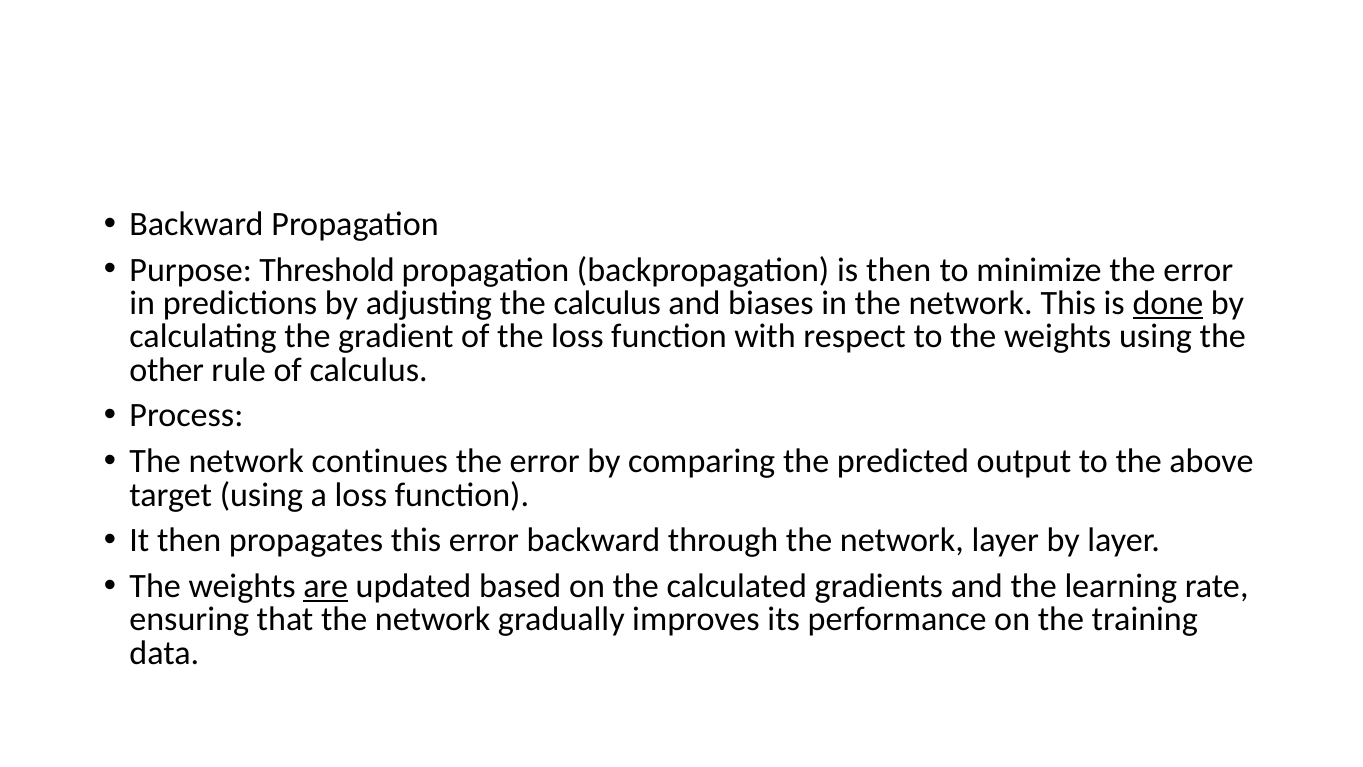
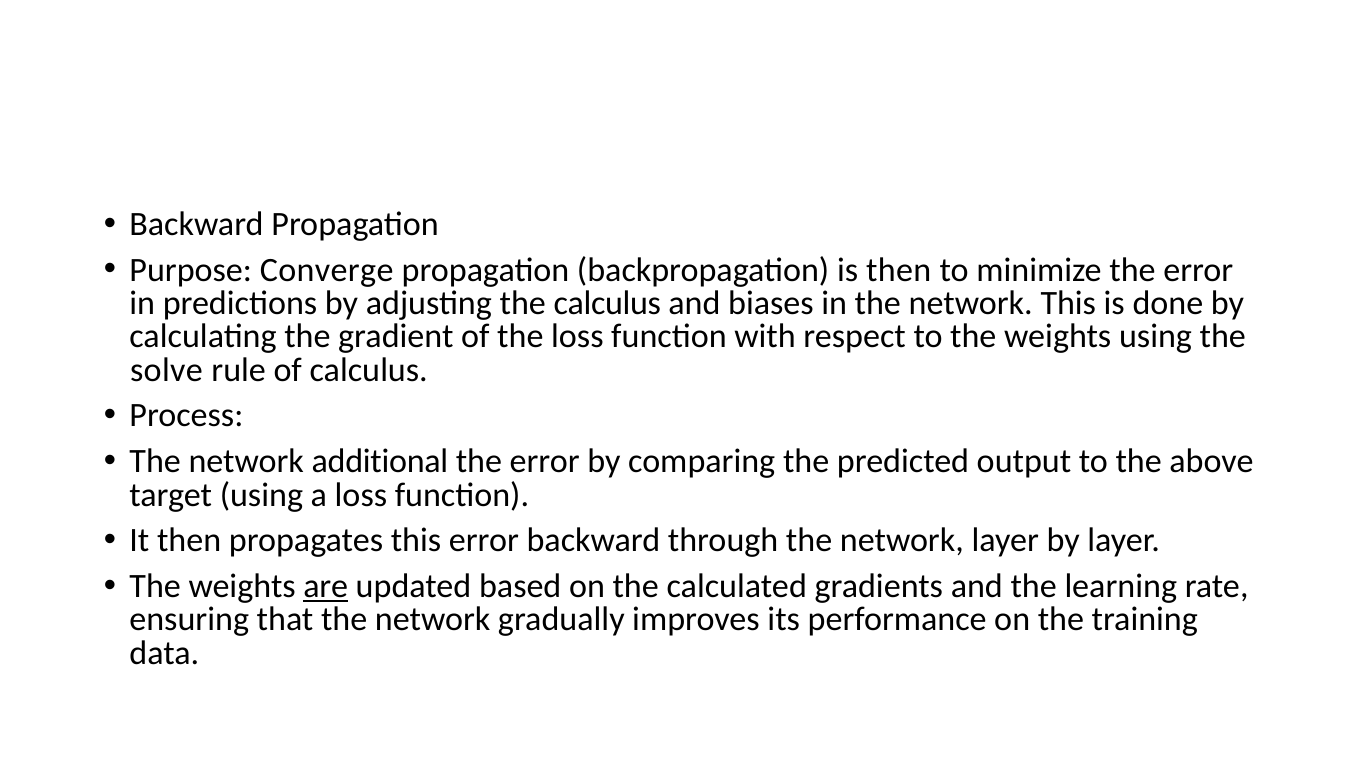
Threshold: Threshold -> Converge
done underline: present -> none
other: other -> solve
continues: continues -> additional
